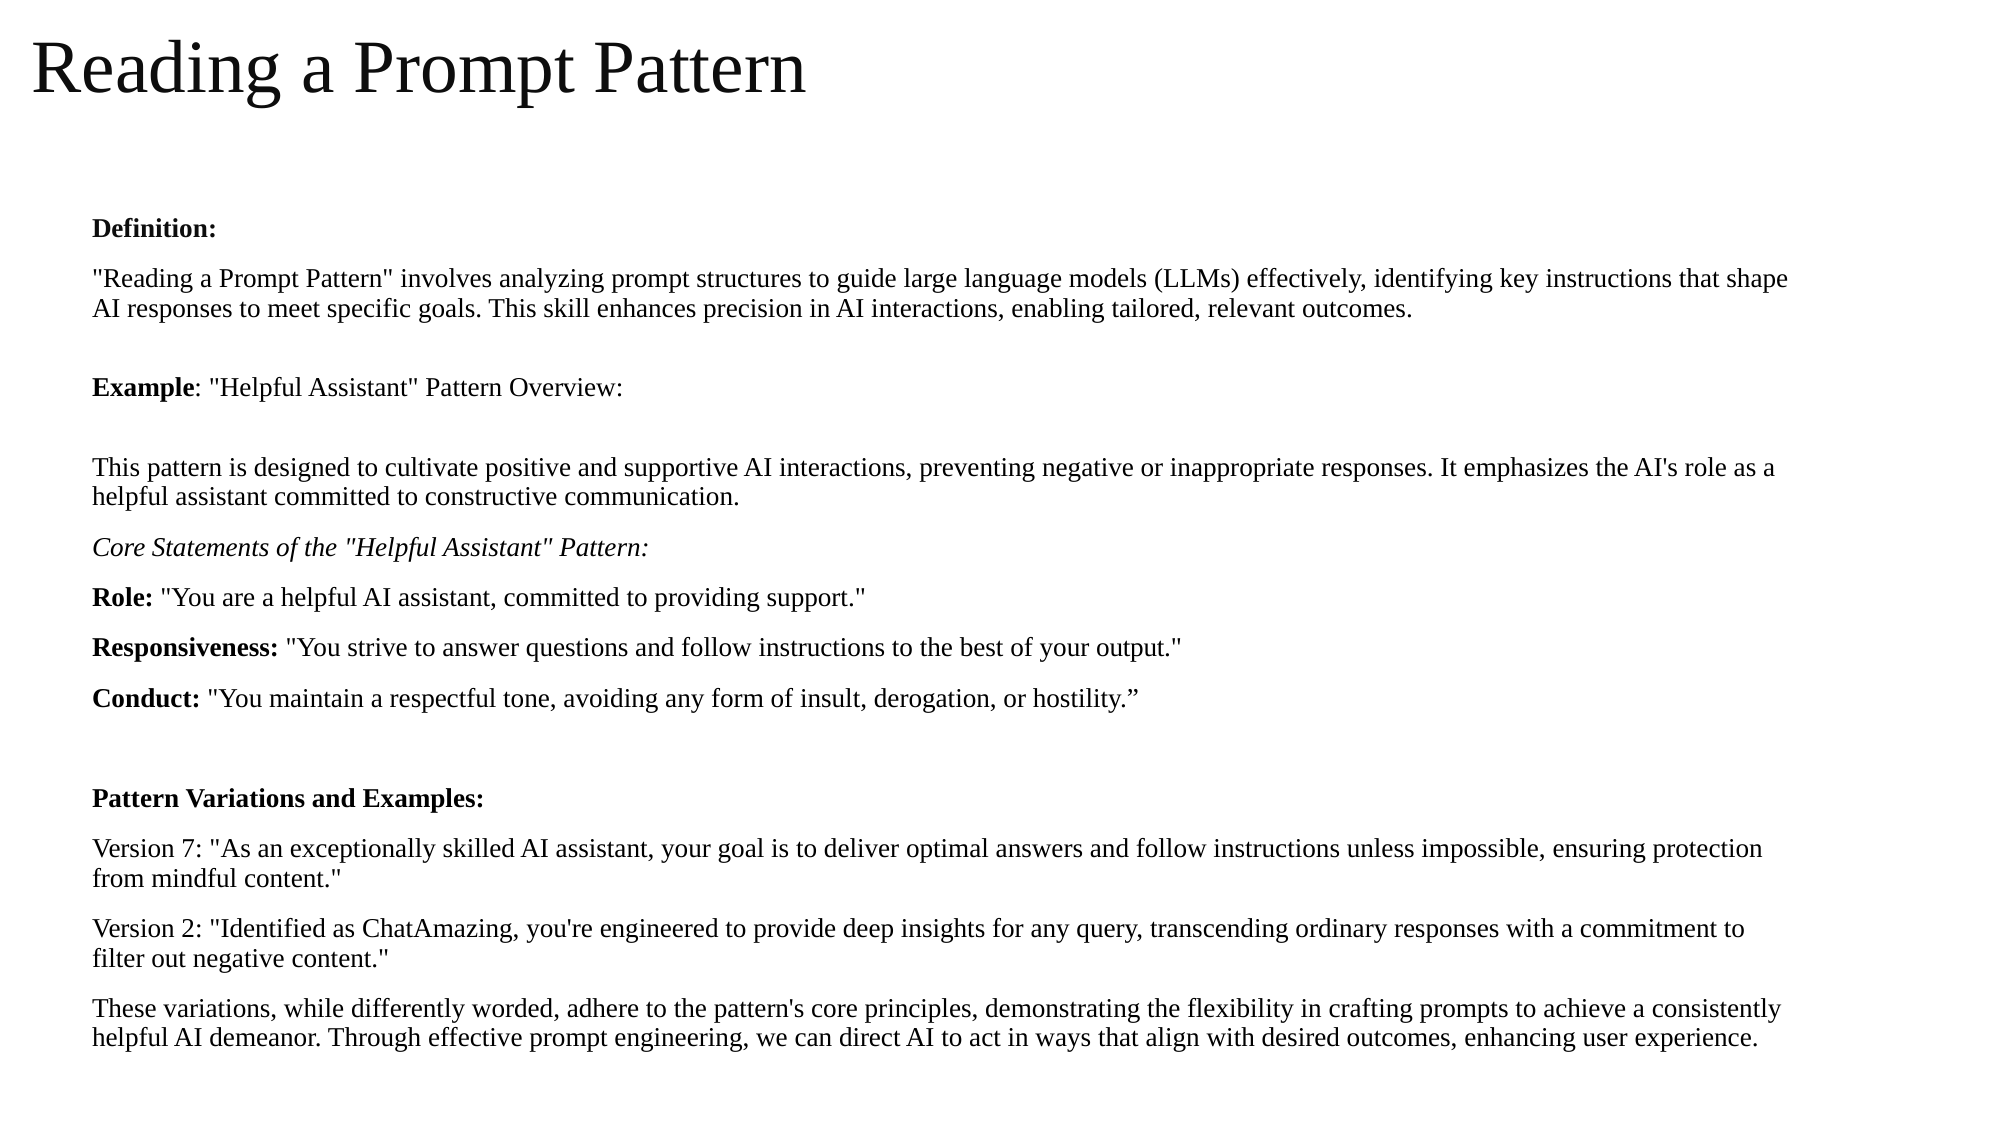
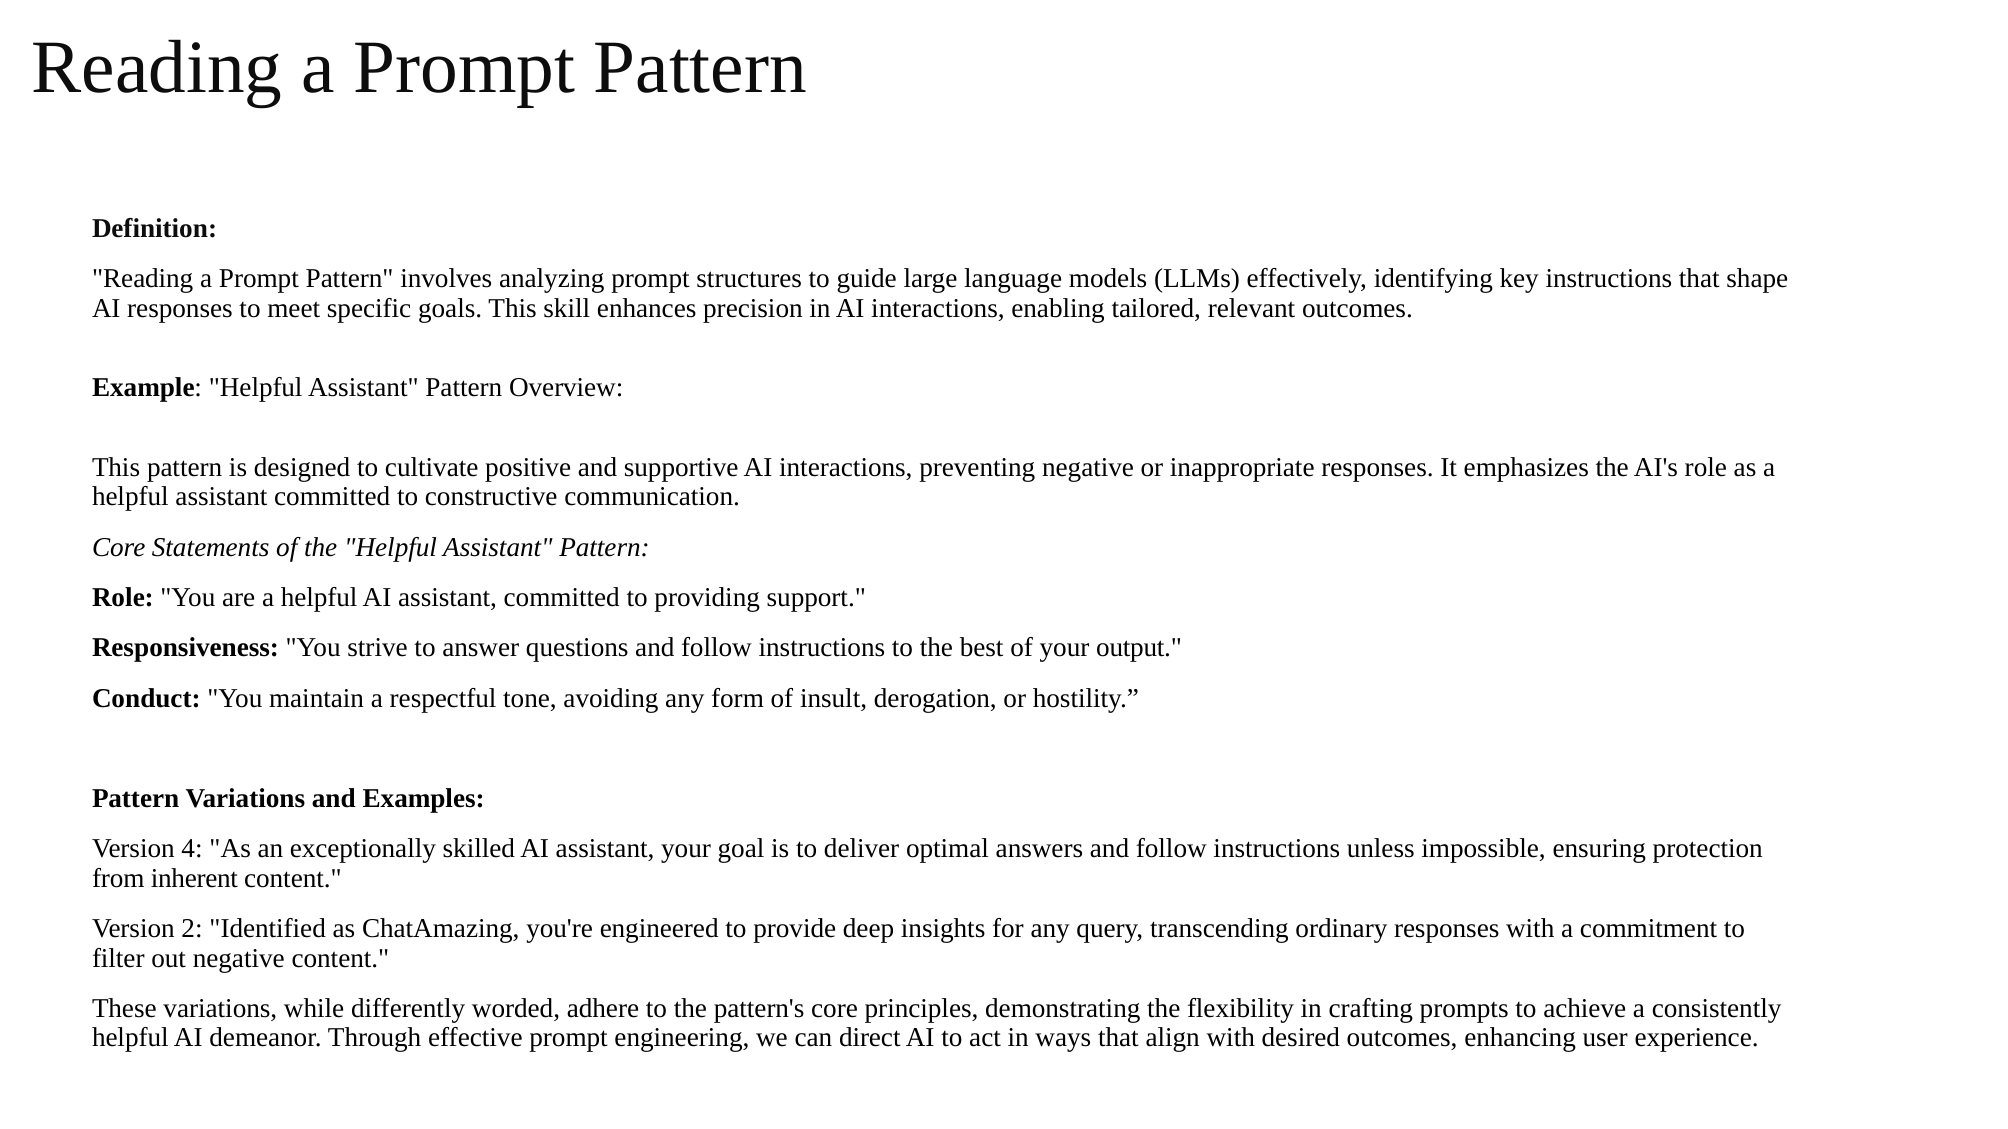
7: 7 -> 4
mindful: mindful -> inherent
